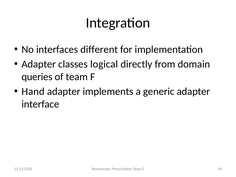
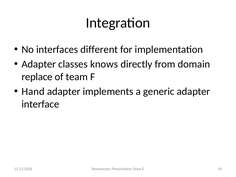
logical: logical -> knows
queries: queries -> replace
